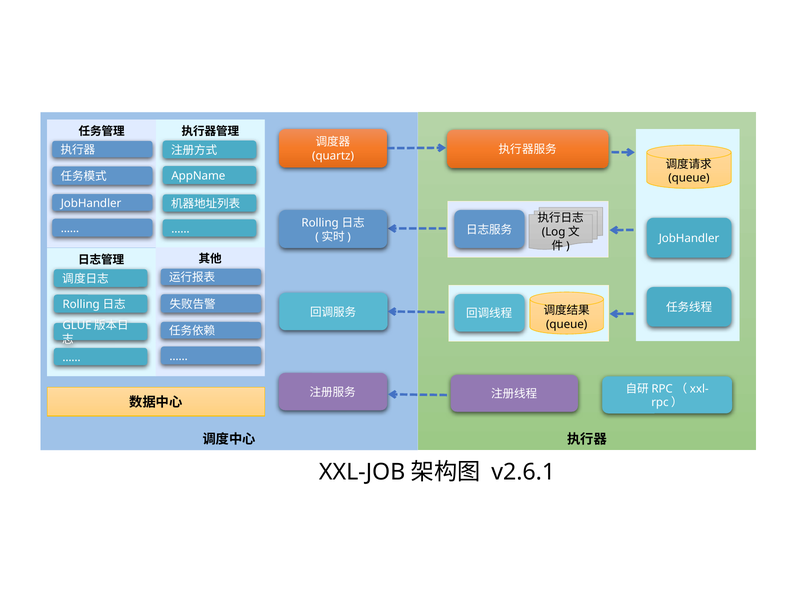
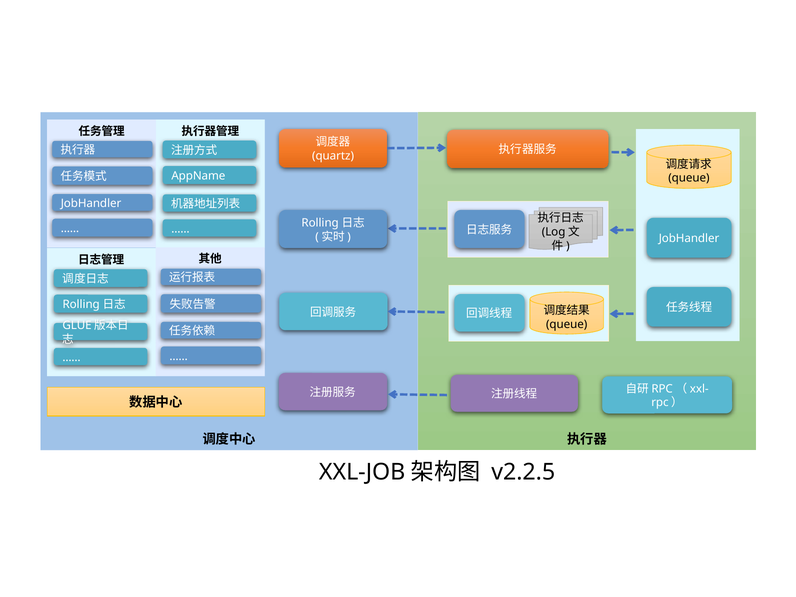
v2.6.1: v2.6.1 -> v2.2.5
